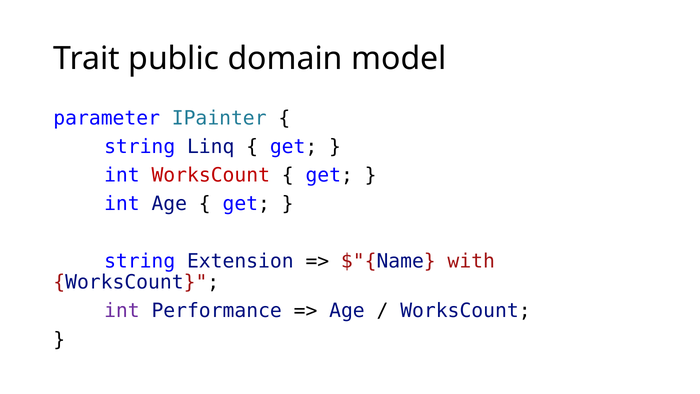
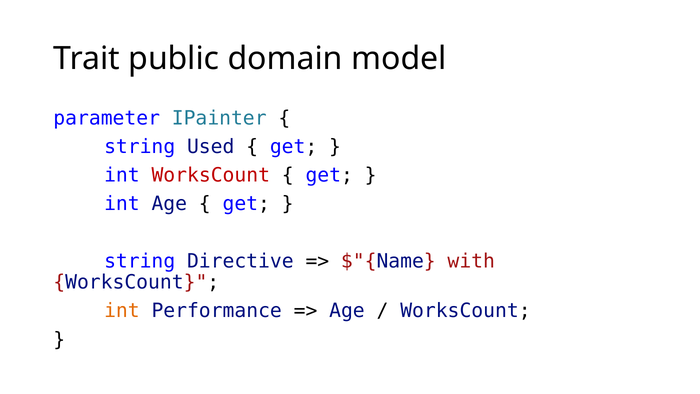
Linq: Linq -> Used
Extension: Extension -> Directive
int at (122, 311) colour: purple -> orange
